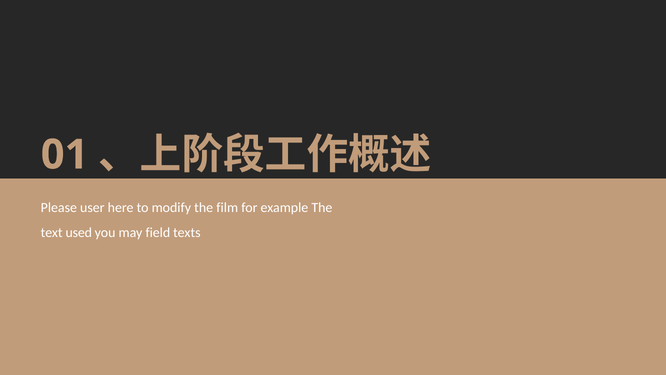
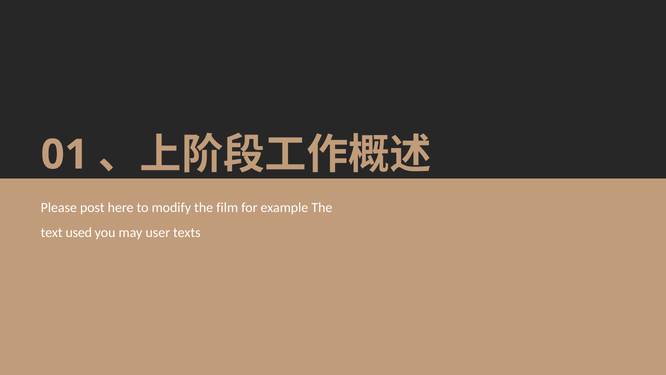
user: user -> post
field: field -> user
